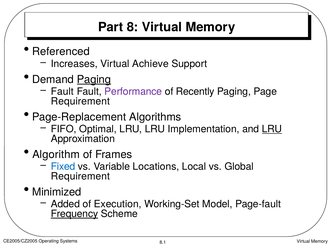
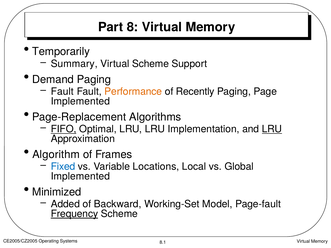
Referenced: Referenced -> Temporarily
Increases: Increases -> Summary
Virtual Achieve: Achieve -> Scheme
Paging at (94, 79) underline: present -> none
Performance colour: purple -> orange
Requirement at (80, 101): Requirement -> Implemented
FIFO underline: none -> present
Requirement at (80, 176): Requirement -> Implemented
Execution: Execution -> Backward
